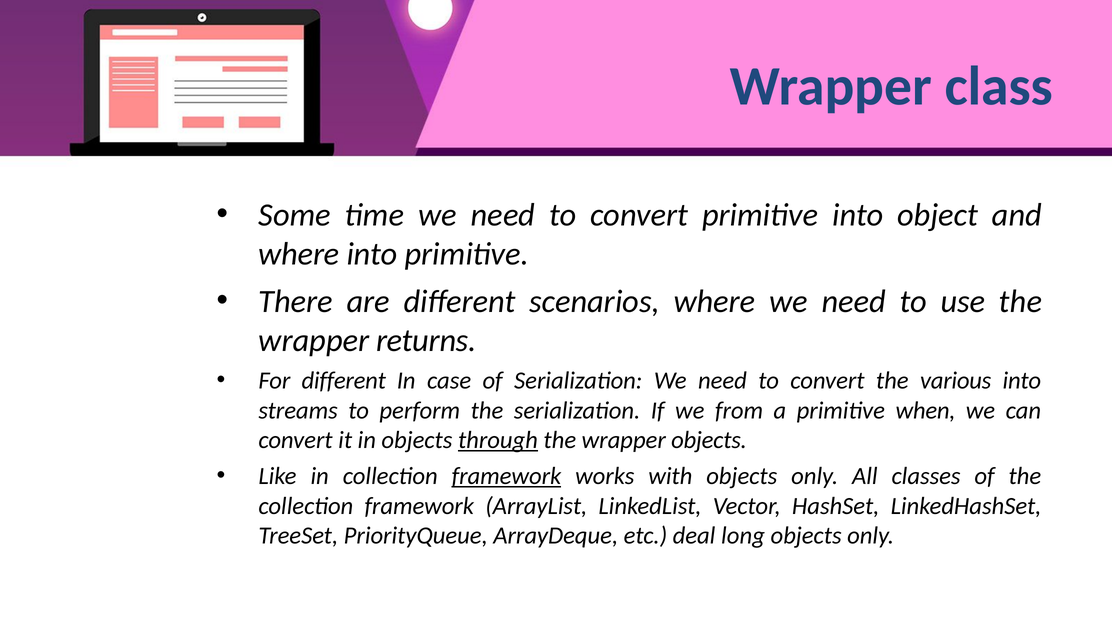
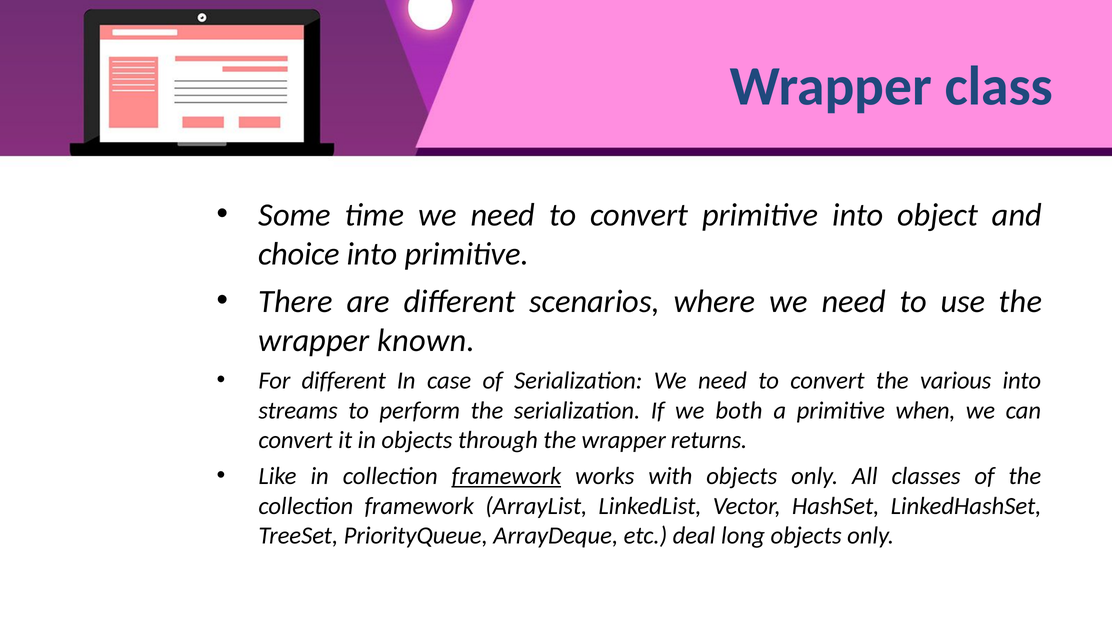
where at (299, 254): where -> choice
returns: returns -> known
from: from -> both
through underline: present -> none
wrapper objects: objects -> returns
